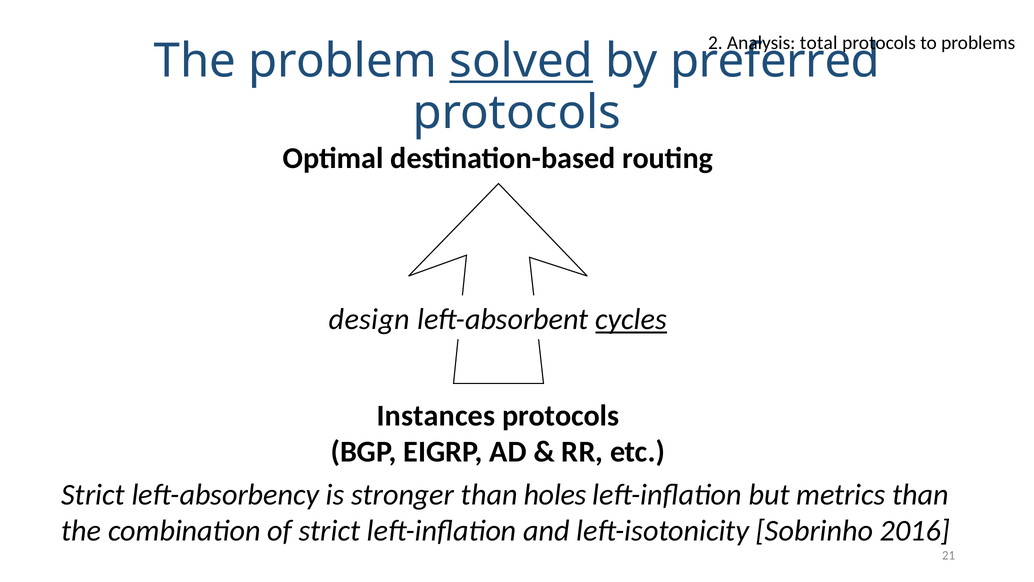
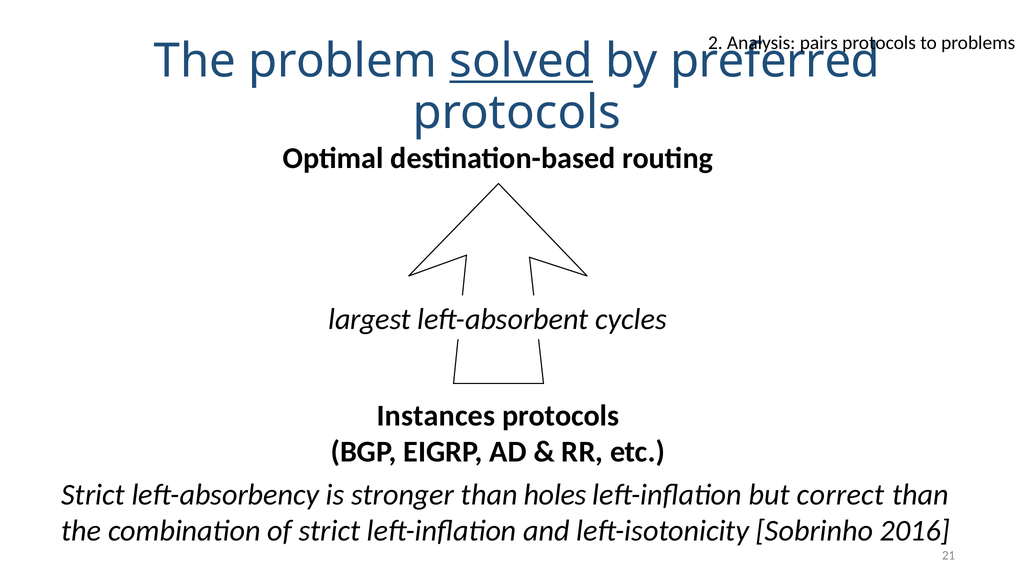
total: total -> pairs
design: design -> largest
cycles underline: present -> none
metrics: metrics -> correct
